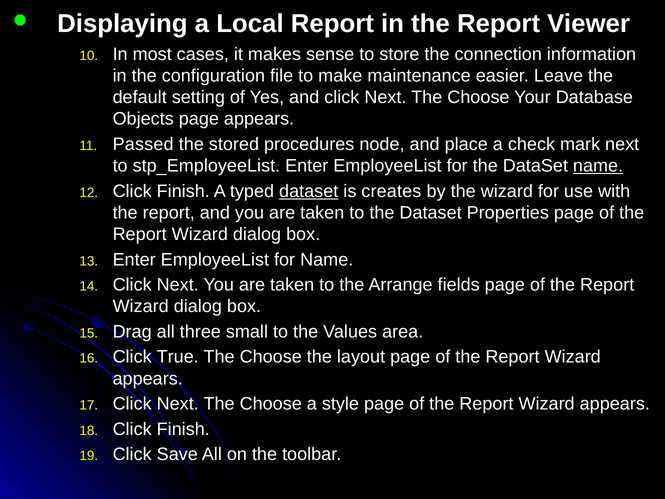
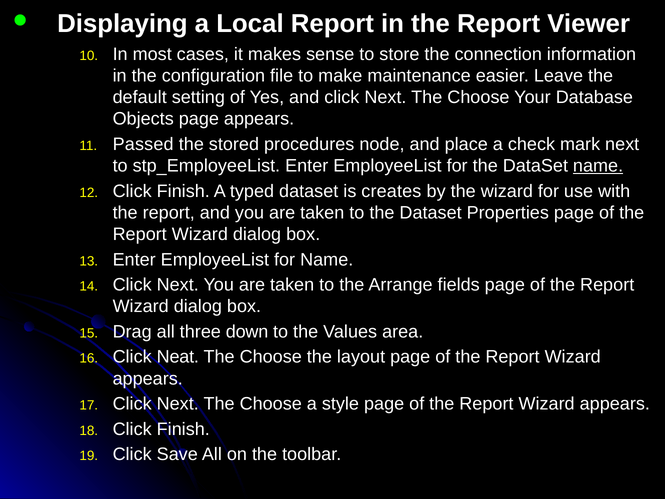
dataset at (309, 191) underline: present -> none
small: small -> down
True: True -> Neat
